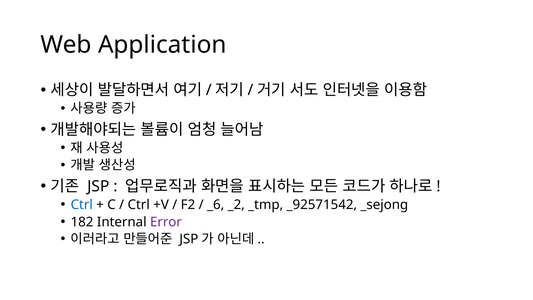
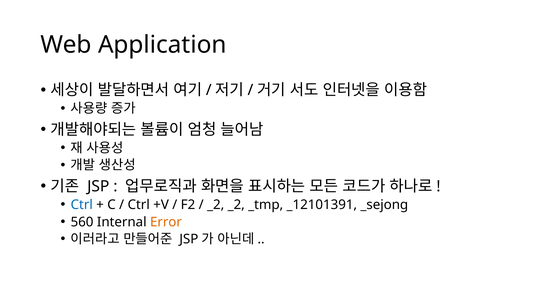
_6 at (216, 205): _6 -> _2
_92571542: _92571542 -> _12101391
182: 182 -> 560
Error colour: purple -> orange
